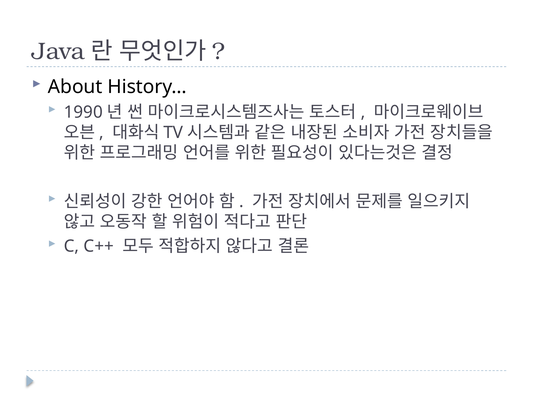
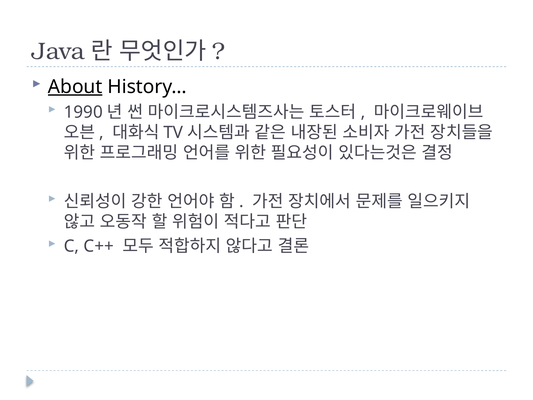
About underline: none -> present
